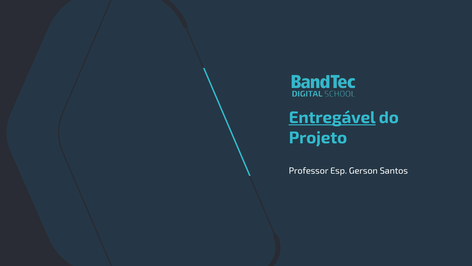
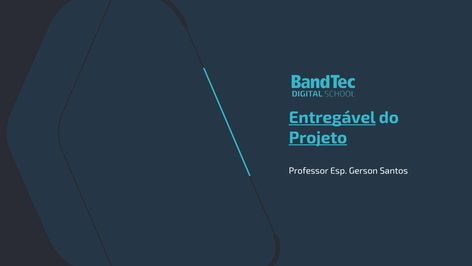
Projeto underline: none -> present
